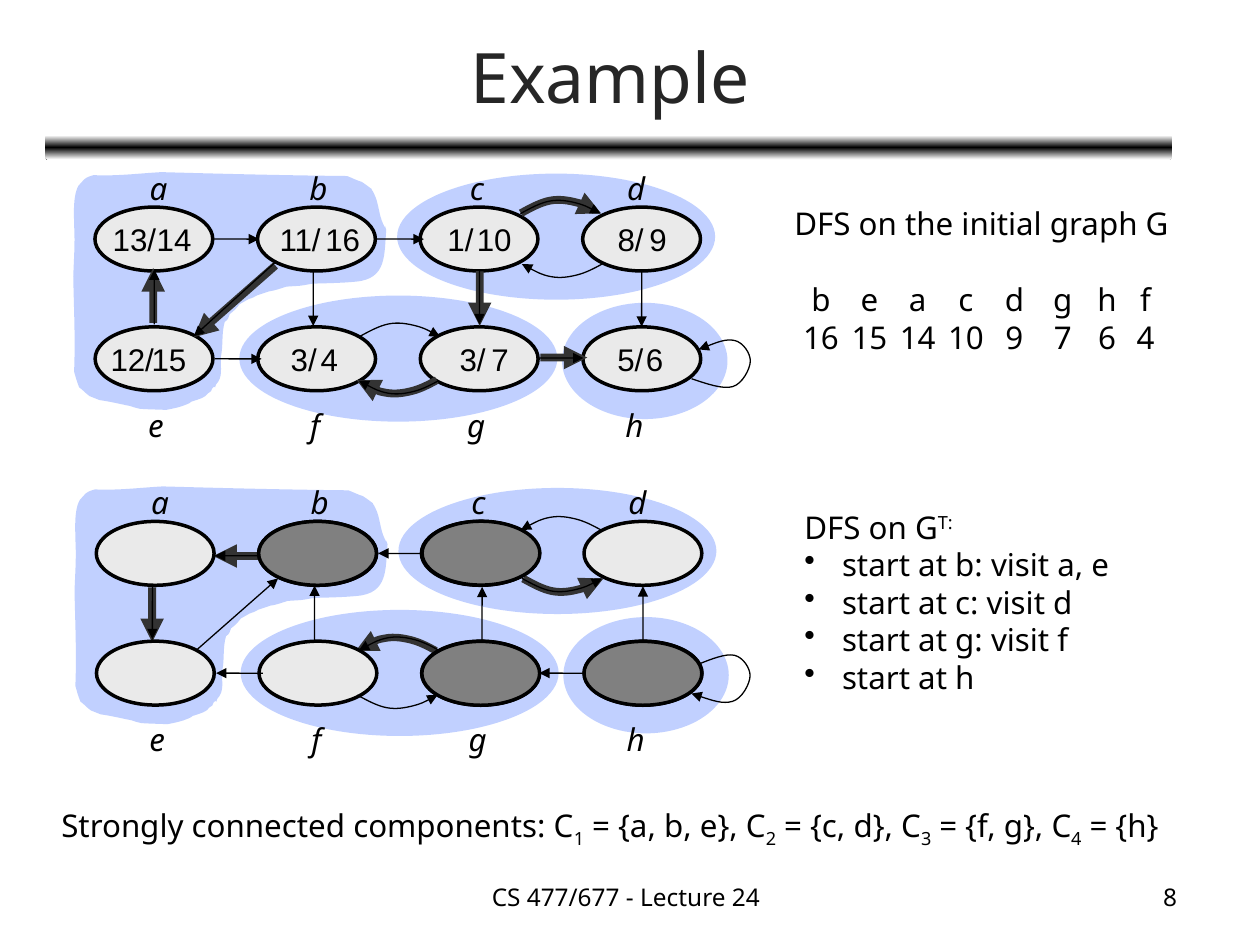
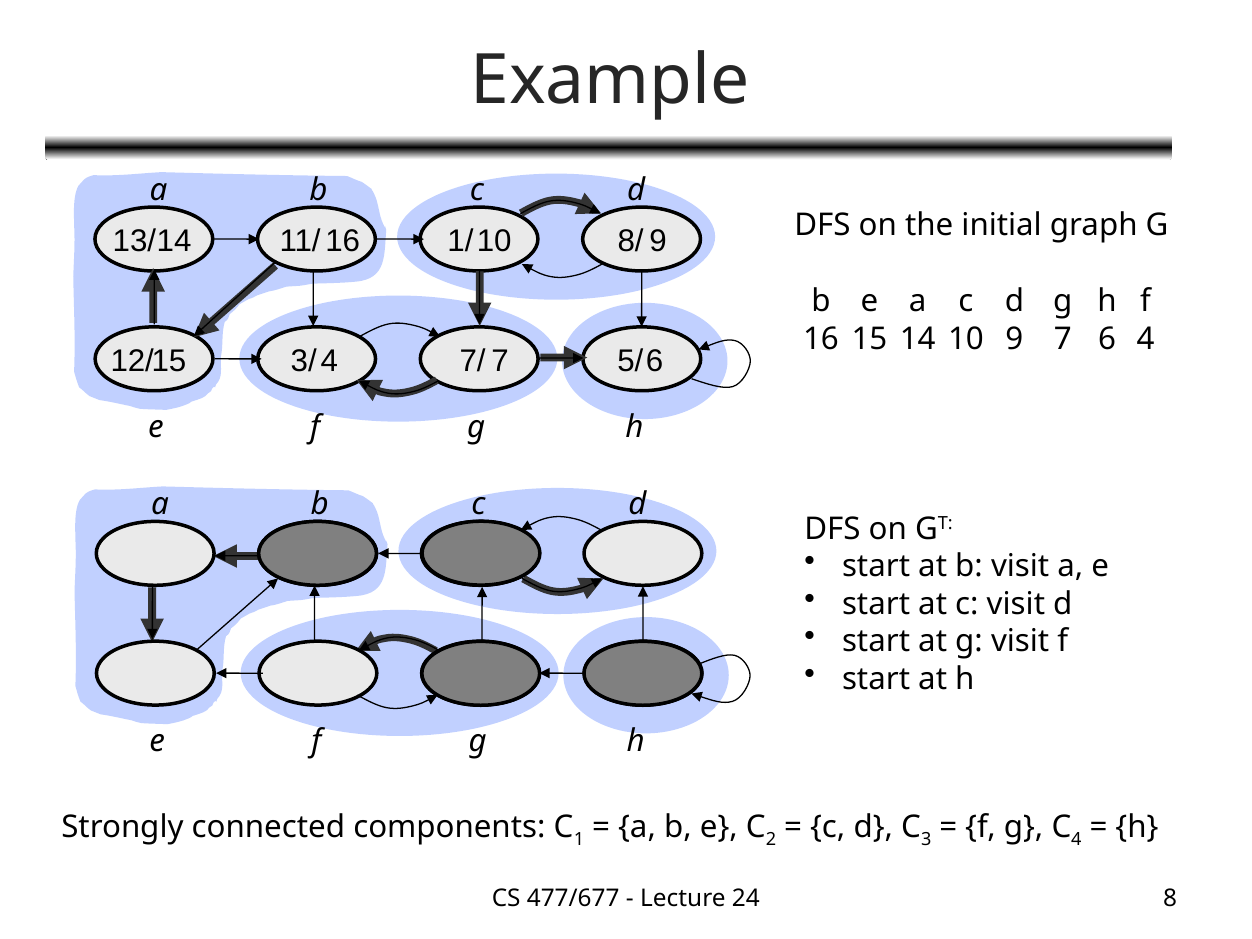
3/: 3/ -> 7/
